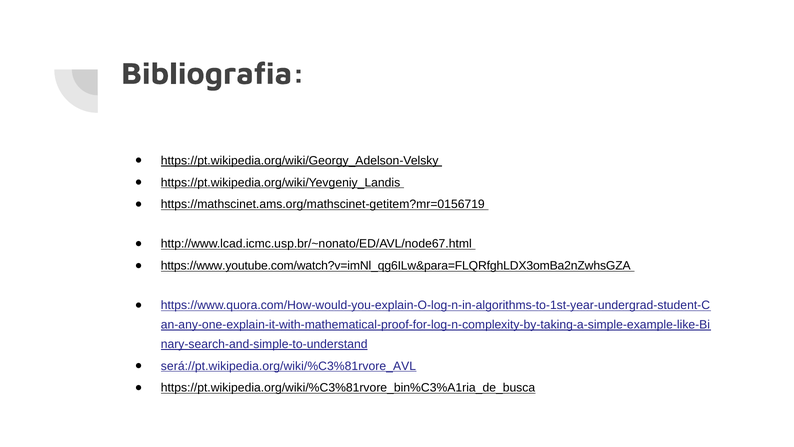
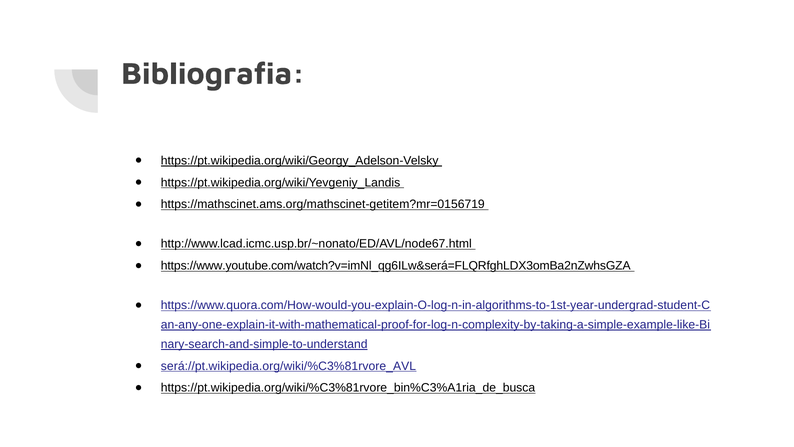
https://www.youtube.com/watch?v=imNl_qg6ILw&para=FLQRfghLDX3omBa2nZwhsGZA: https://www.youtube.com/watch?v=imNl_qg6ILw&para=FLQRfghLDX3omBa2nZwhsGZA -> https://www.youtube.com/watch?v=imNl_qg6ILw&será=FLQRfghLDX3omBa2nZwhsGZA
